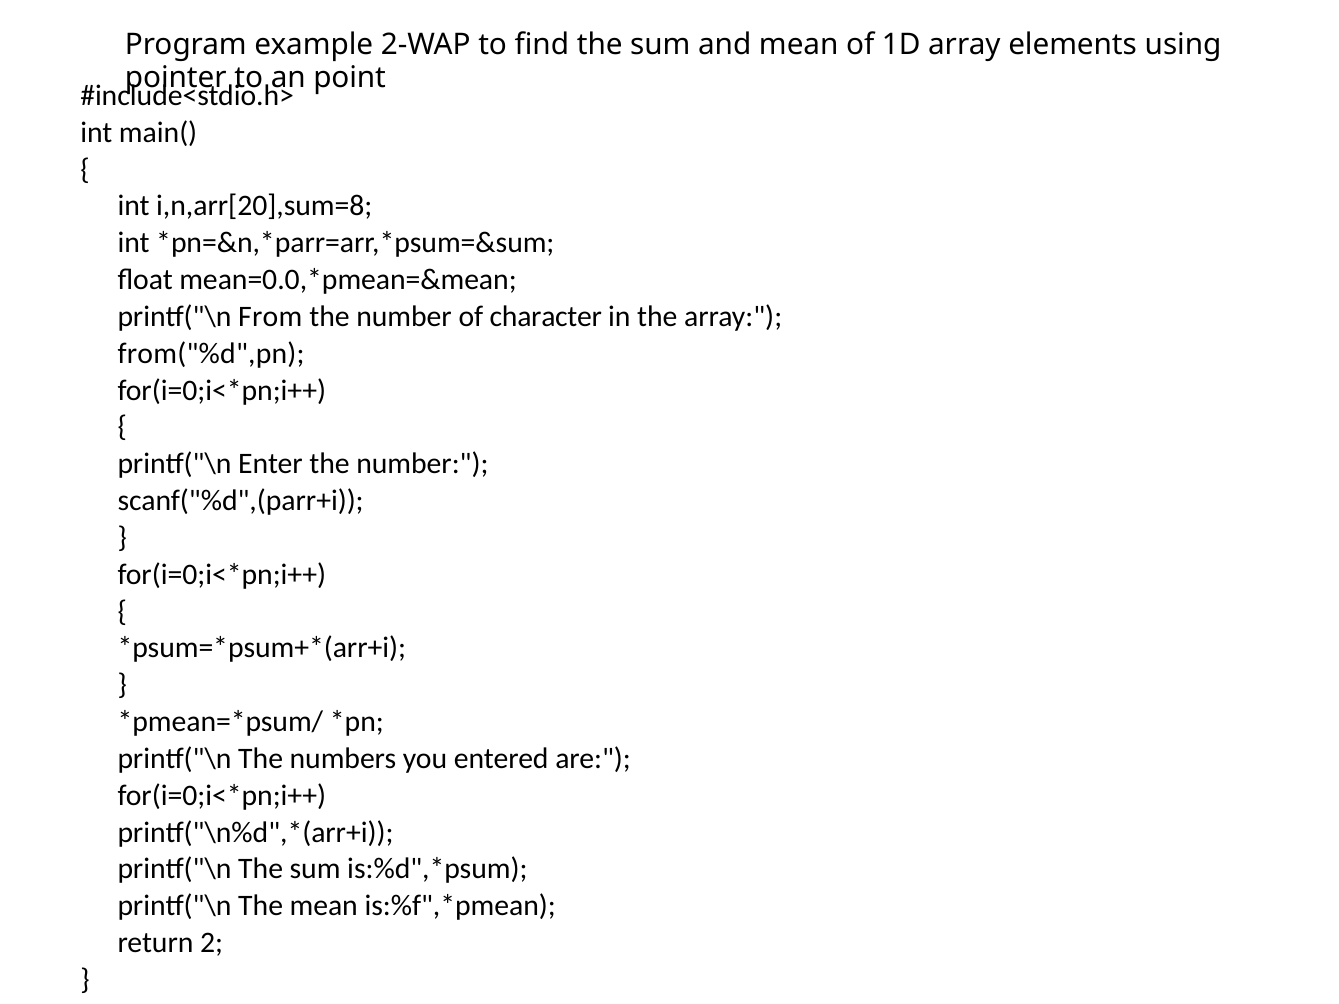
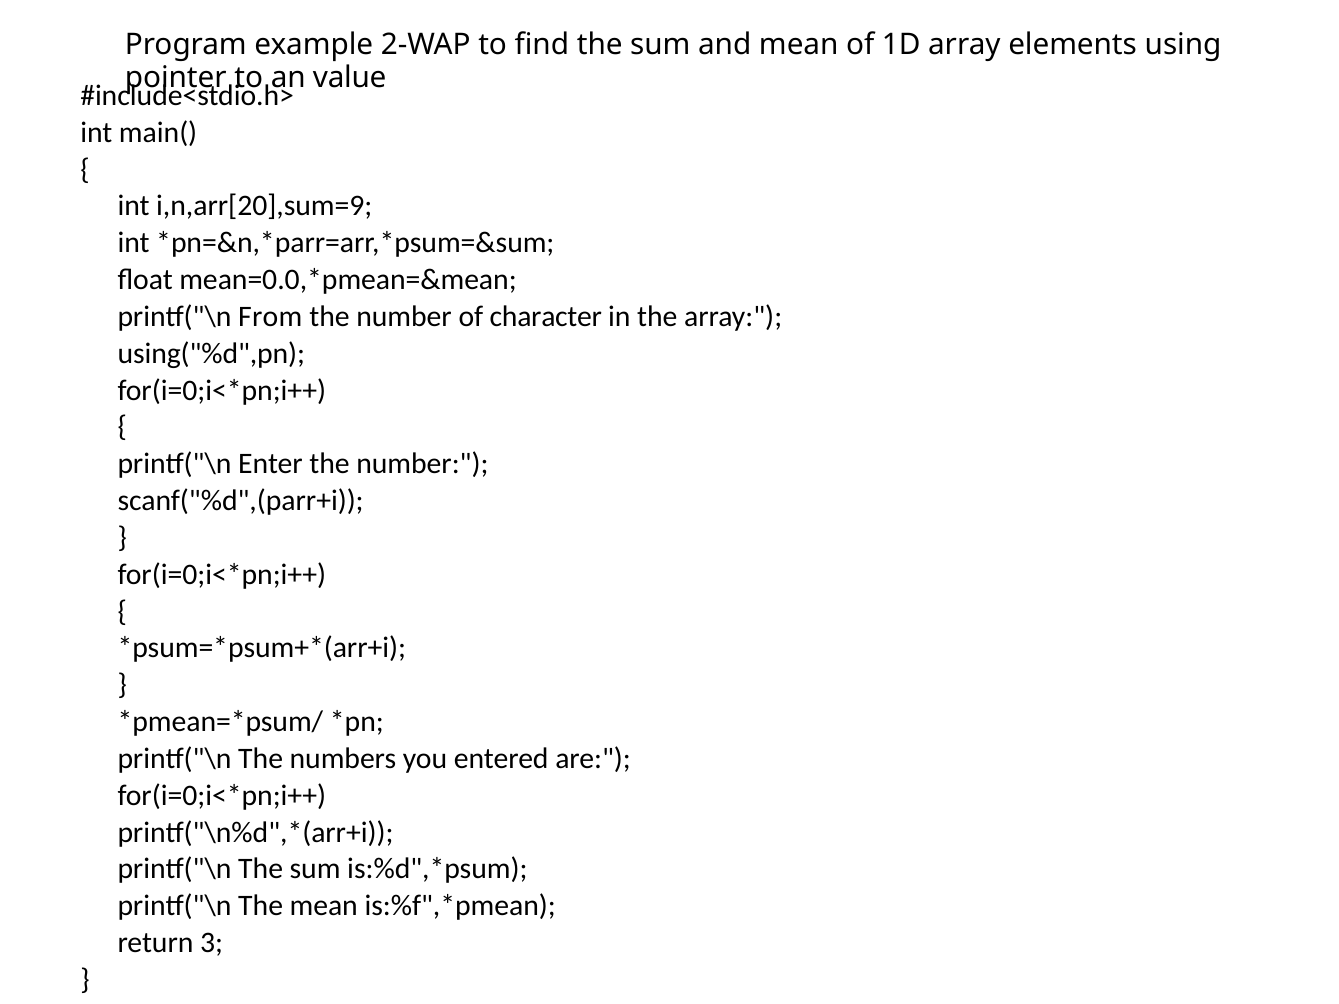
point: point -> value
i,n,arr[20],sum=8: i,n,arr[20],sum=8 -> i,n,arr[20],sum=9
from("%d",pn: from("%d",pn -> using("%d",pn
2: 2 -> 3
